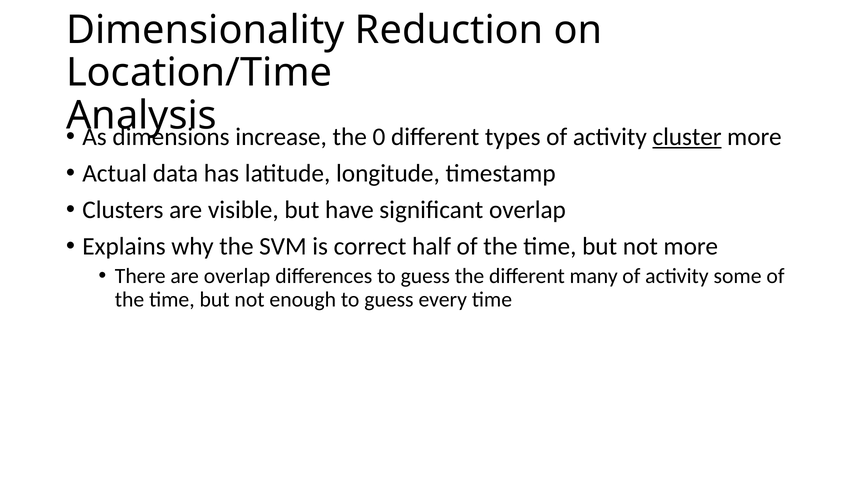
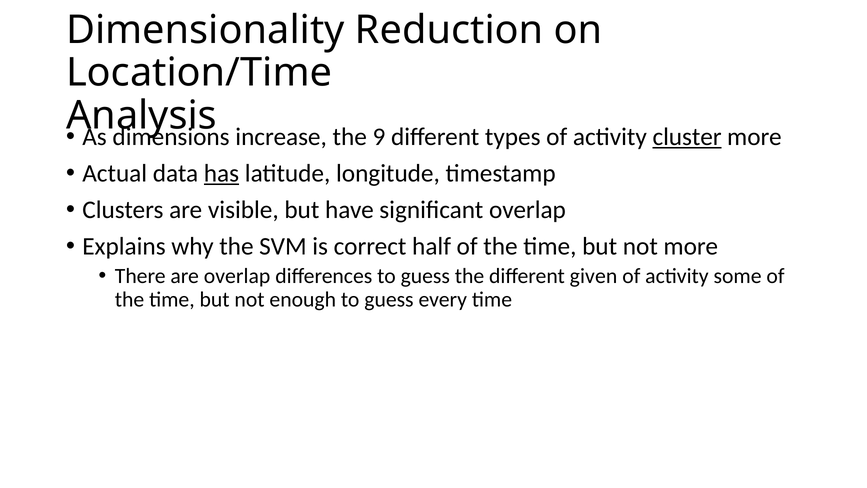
0: 0 -> 9
has underline: none -> present
many: many -> given
